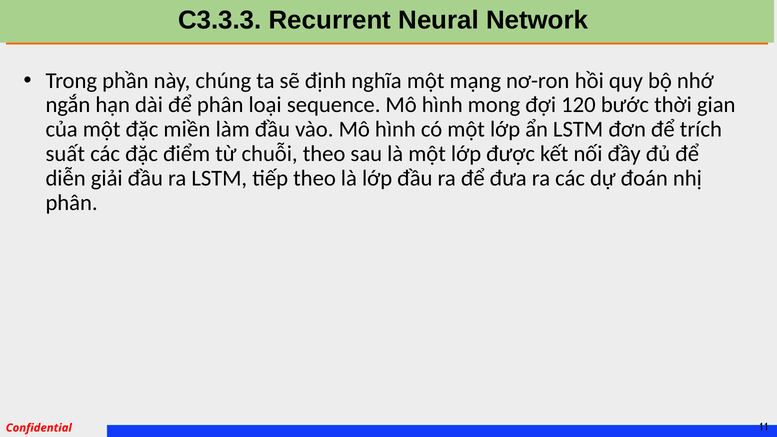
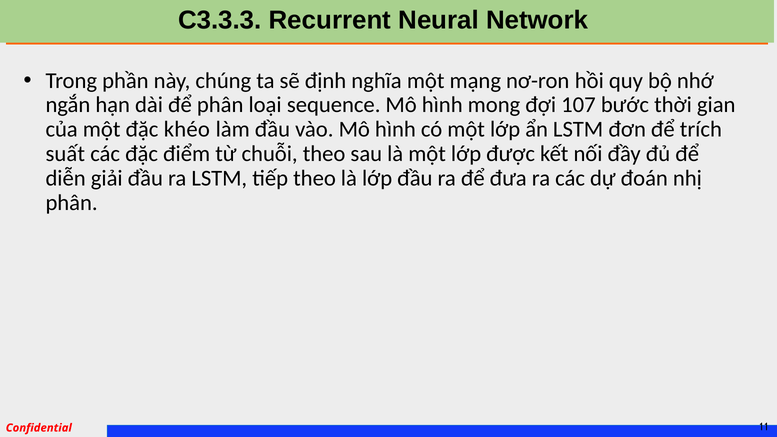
120: 120 -> 107
miền: miền -> khéo
